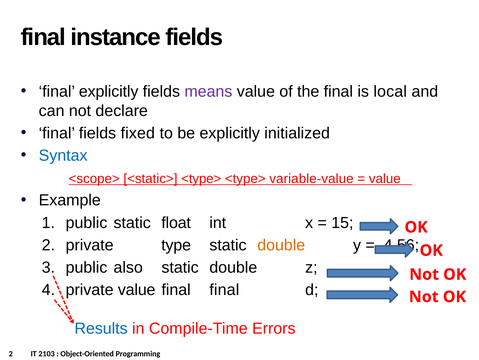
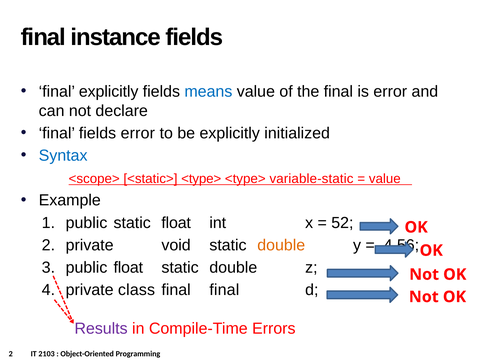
means colour: purple -> blue
is local: local -> error
fields fixed: fixed -> error
variable-value: variable-value -> variable-static
15: 15 -> 52
type: type -> void
public also: also -> float
private value: value -> class
Results colour: blue -> purple
